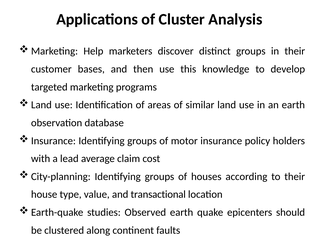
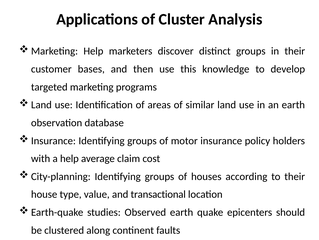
a lead: lead -> help
